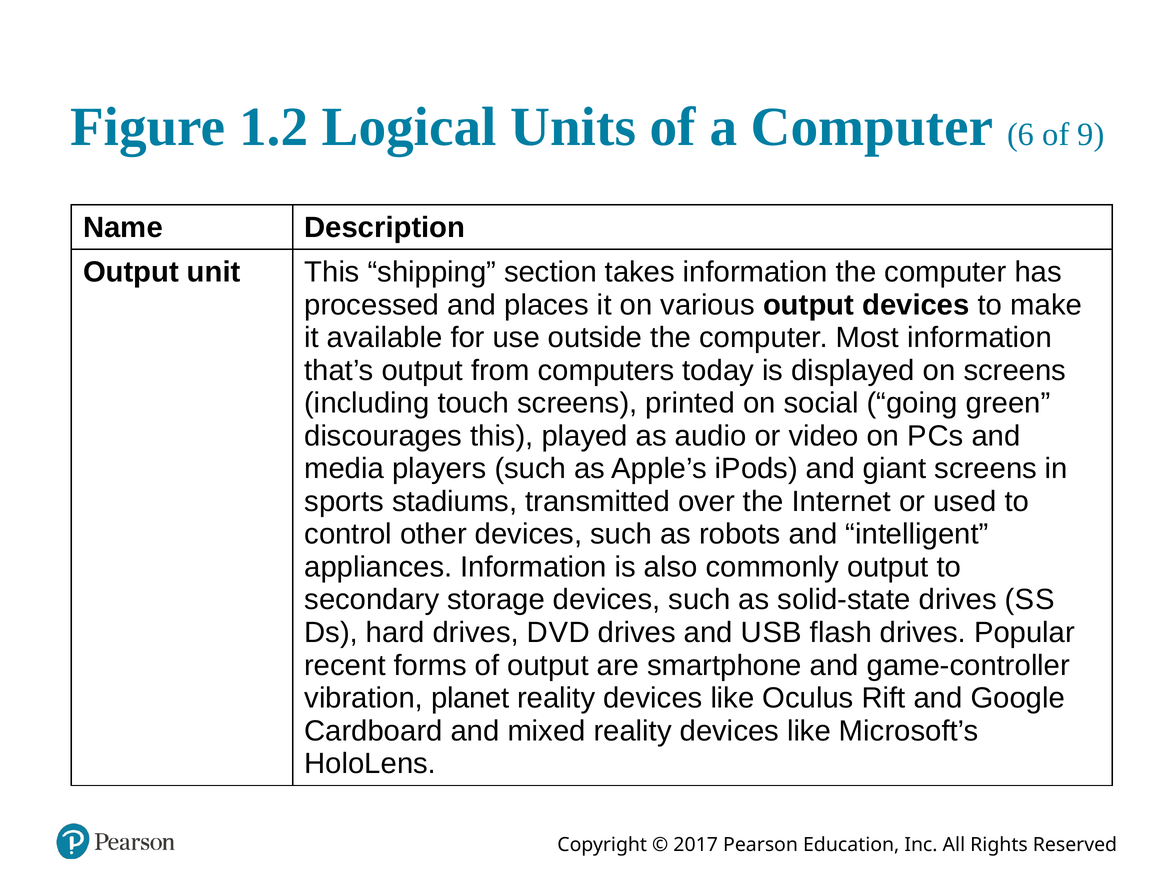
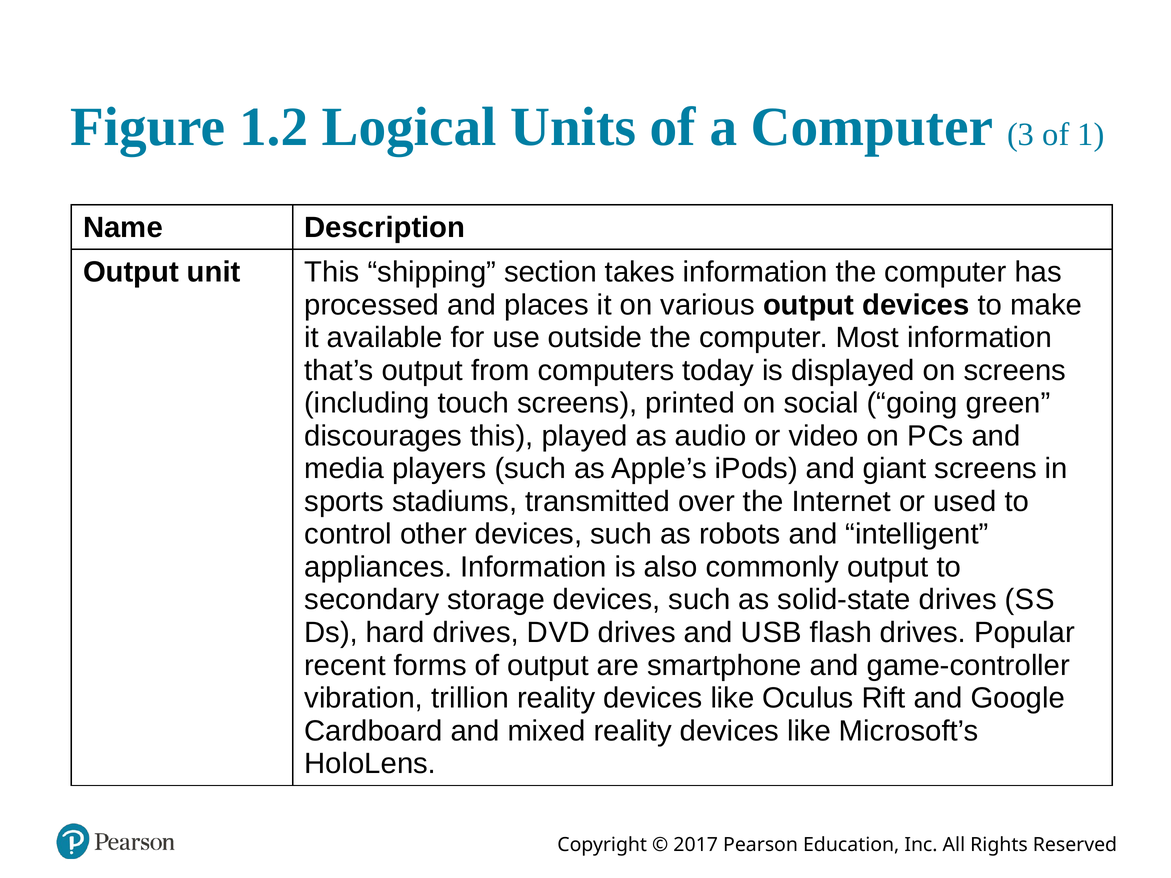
6: 6 -> 3
9: 9 -> 1
planet: planet -> trillion
